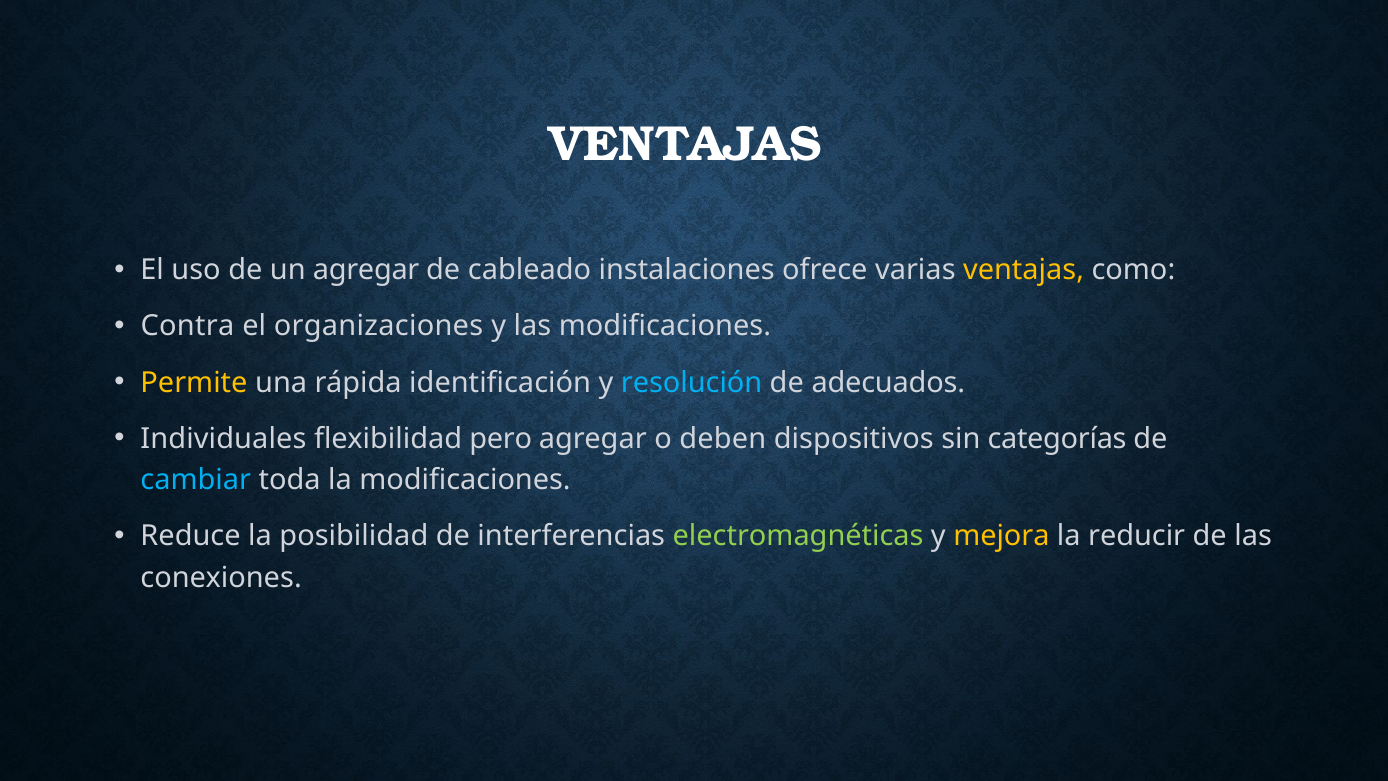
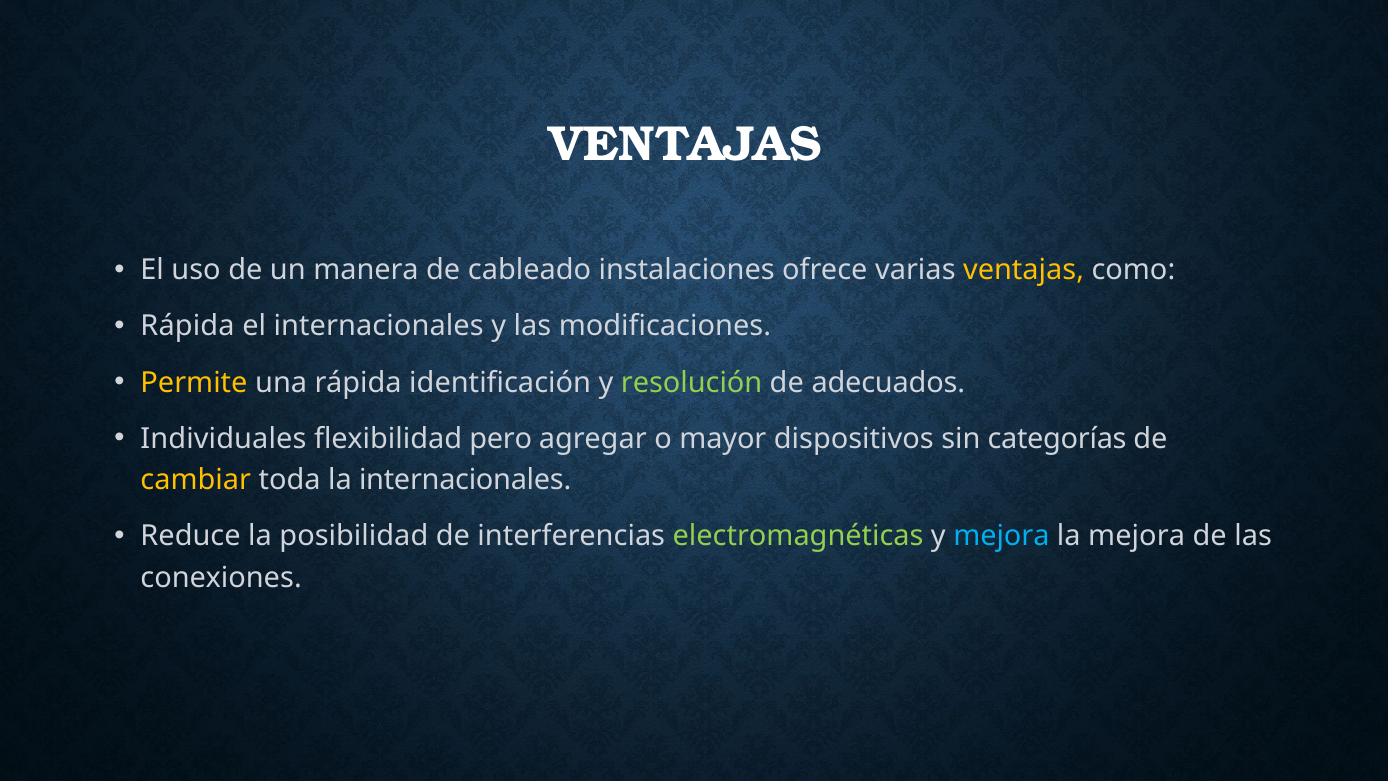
un agregar: agregar -> manera
Contra at (187, 326): Contra -> Rápida
el organizaciones: organizaciones -> internacionales
resolución colour: light blue -> light green
deben: deben -> mayor
cambiar colour: light blue -> yellow
la modificaciones: modificaciones -> internacionales
mejora at (1001, 536) colour: yellow -> light blue
la reducir: reducir -> mejora
